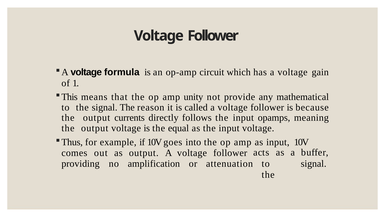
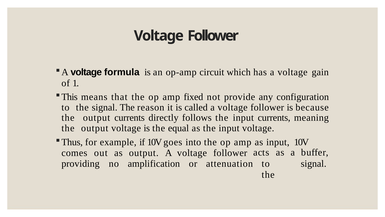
unity: unity -> fixed
mathematical: mathematical -> configuration
input opamps: opamps -> currents
